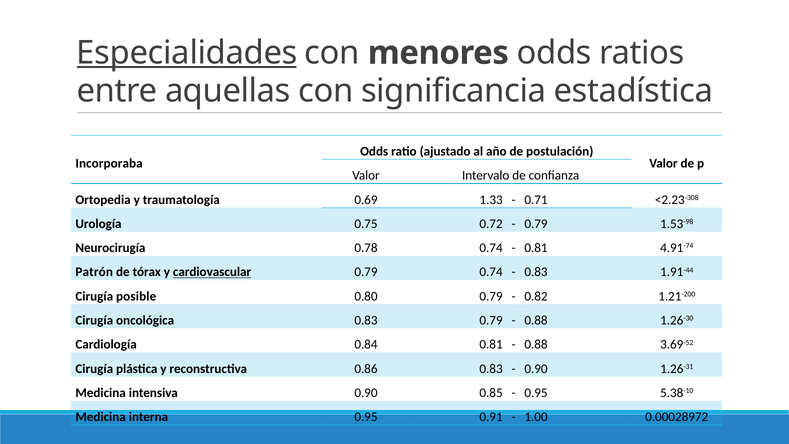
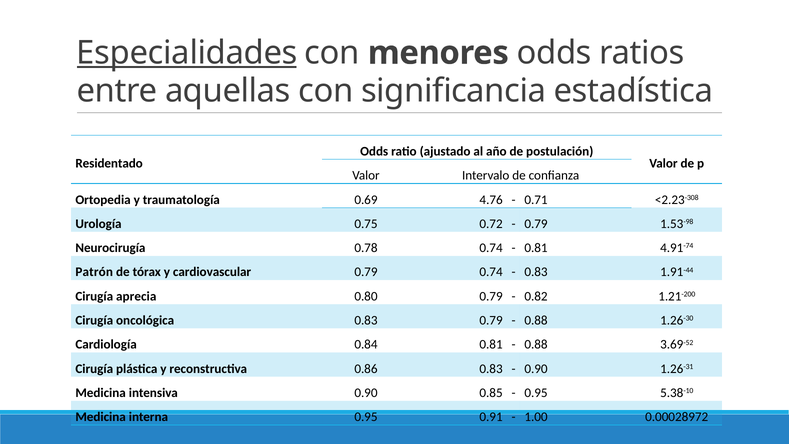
Incorporaba: Incorporaba -> Residentado
1.33: 1.33 -> 4.76
cardiovascular underline: present -> none
posible: posible -> aprecia
